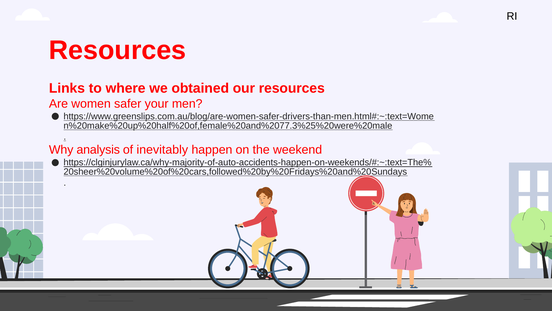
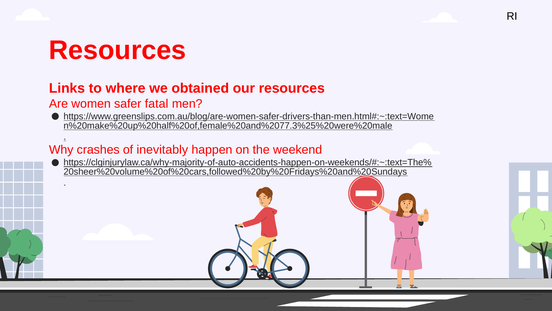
your: your -> fatal
analysis: analysis -> crashes
